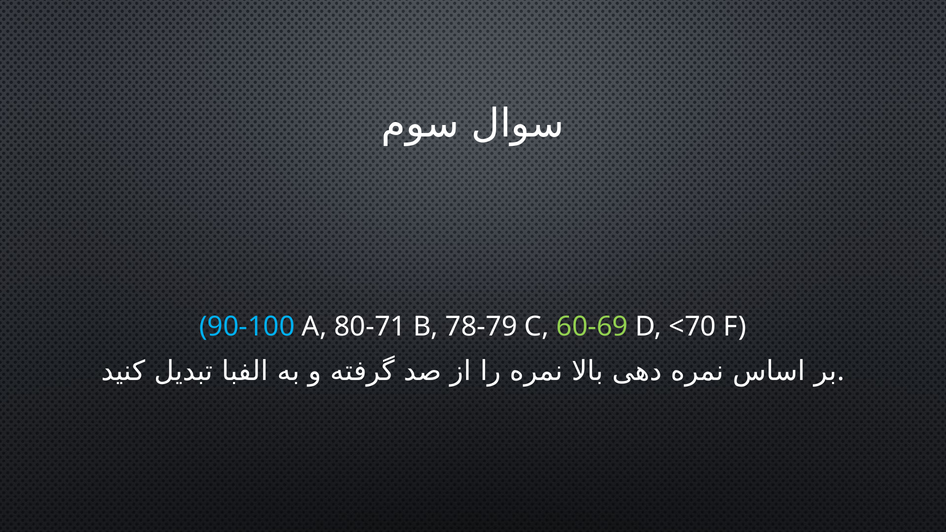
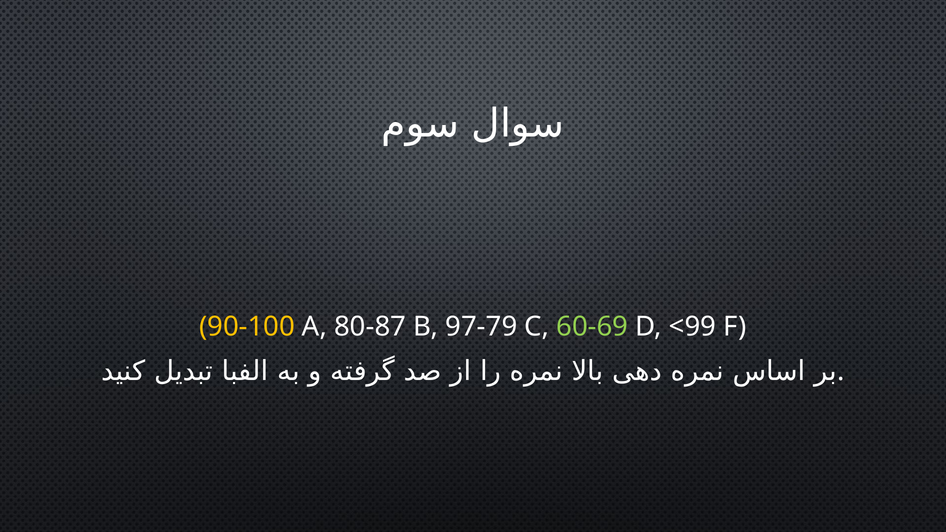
90-100 colour: light blue -> yellow
80-71: 80-71 -> 80-87
78-79: 78-79 -> 97-79
<70: <70 -> <99
